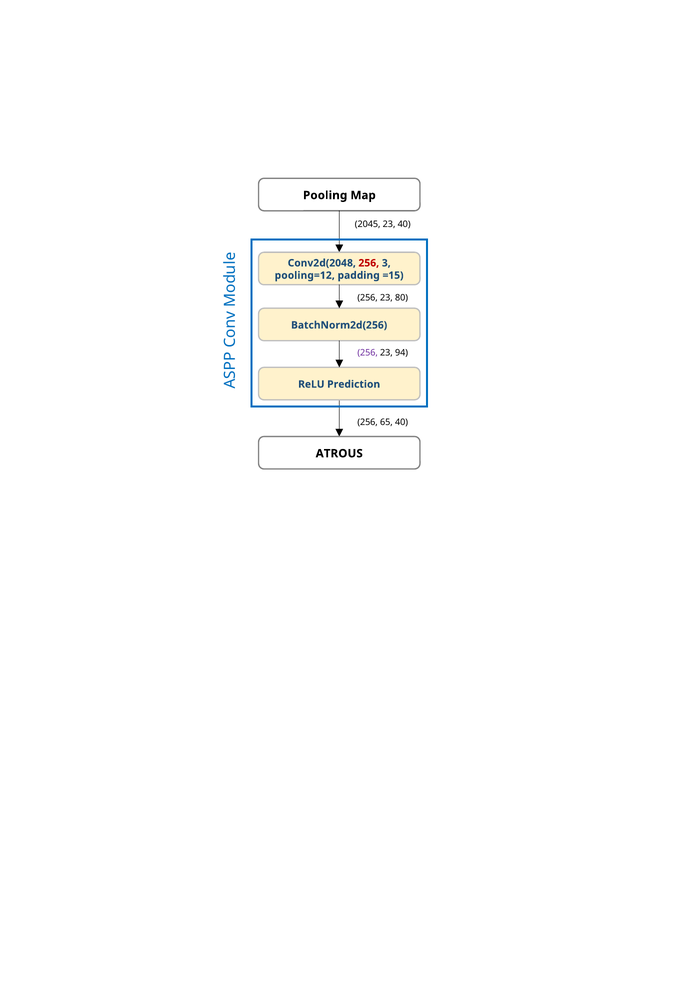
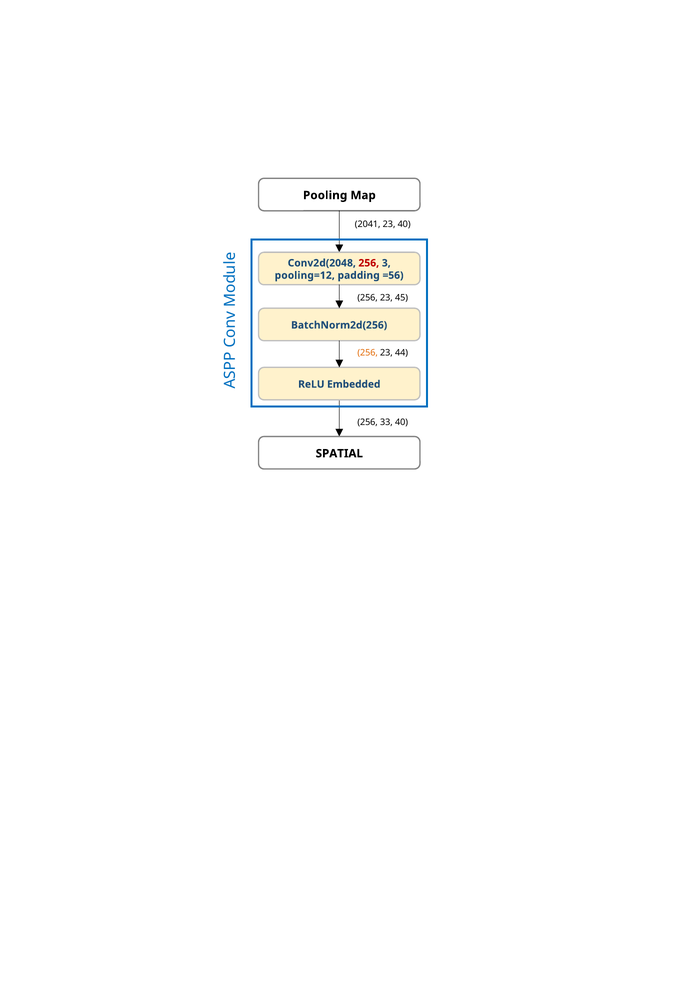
2045: 2045 -> 2041
=15: =15 -> =56
80: 80 -> 45
256 at (368, 352) colour: purple -> orange
94: 94 -> 44
Prediction: Prediction -> Embedded
65: 65 -> 33
ATROUS: ATROUS -> SPATIAL
